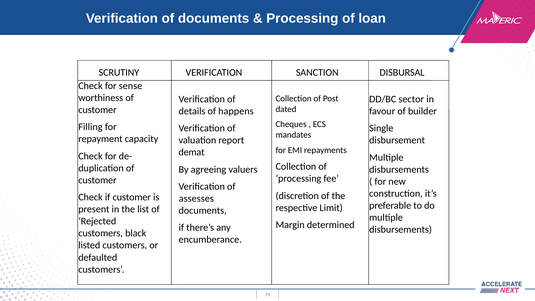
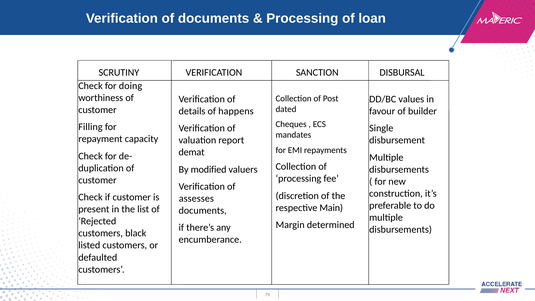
sense: sense -> doing
sector: sector -> values
agreeing: agreeing -> modified
Limit: Limit -> Main
